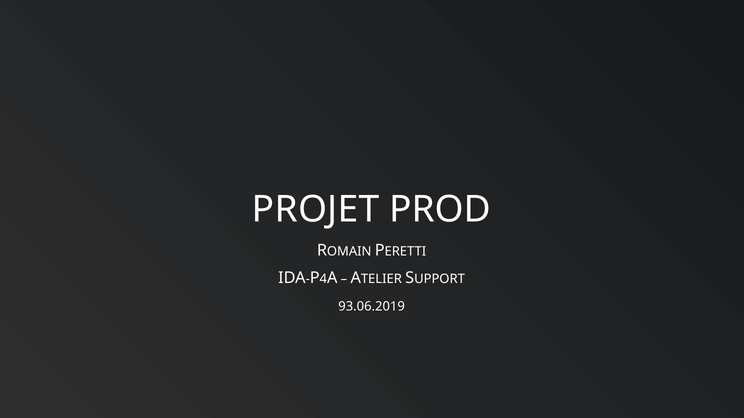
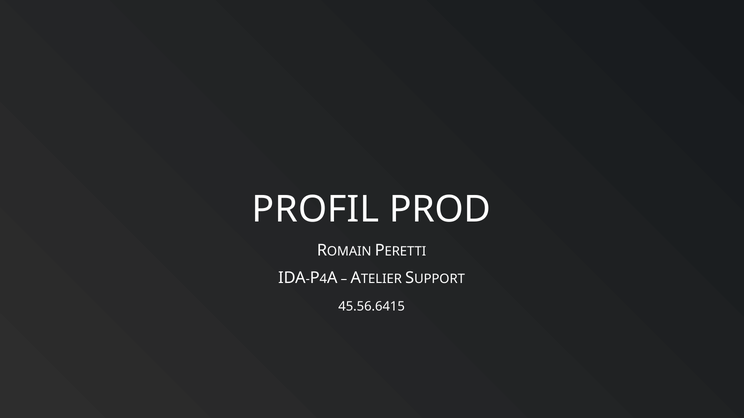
PROJET: PROJET -> PROFIL
93.06.2019: 93.06.2019 -> 45.56.6415
